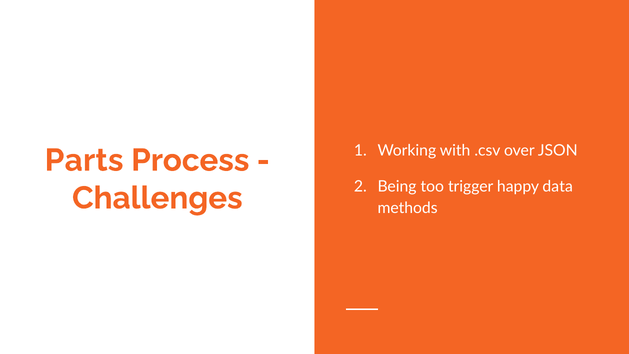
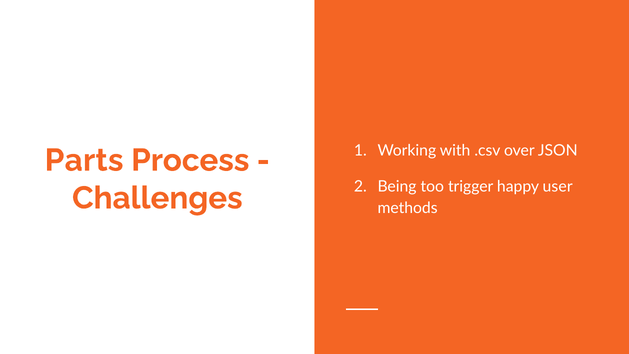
data: data -> user
